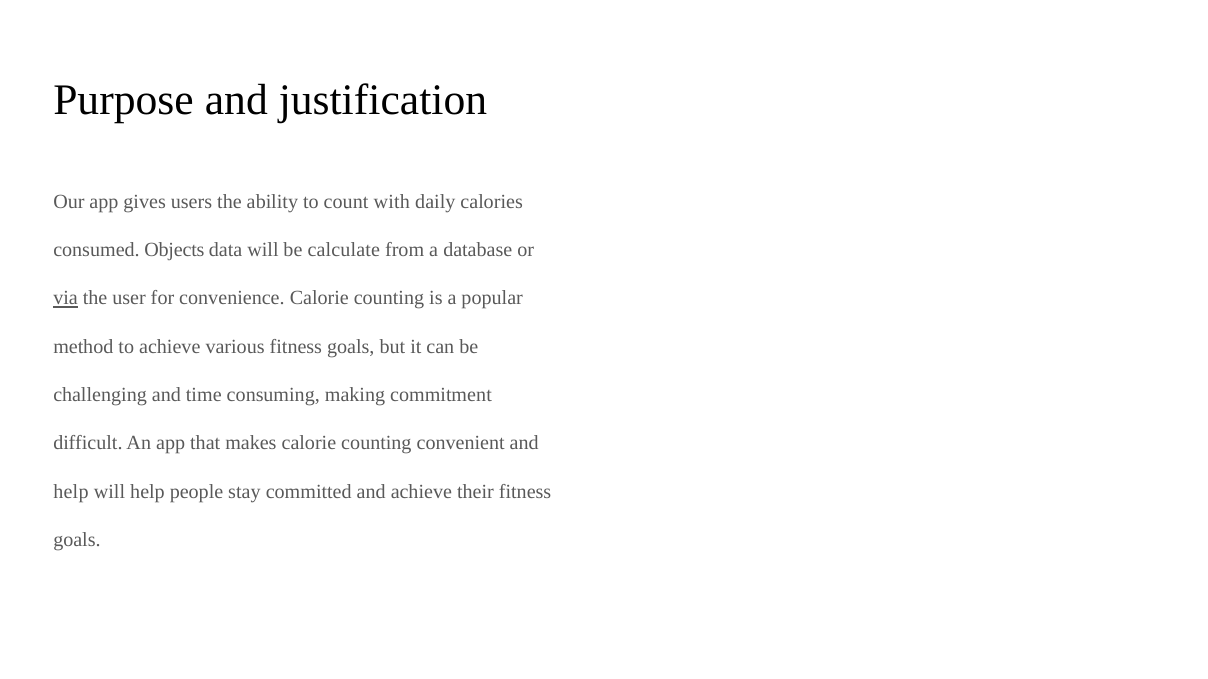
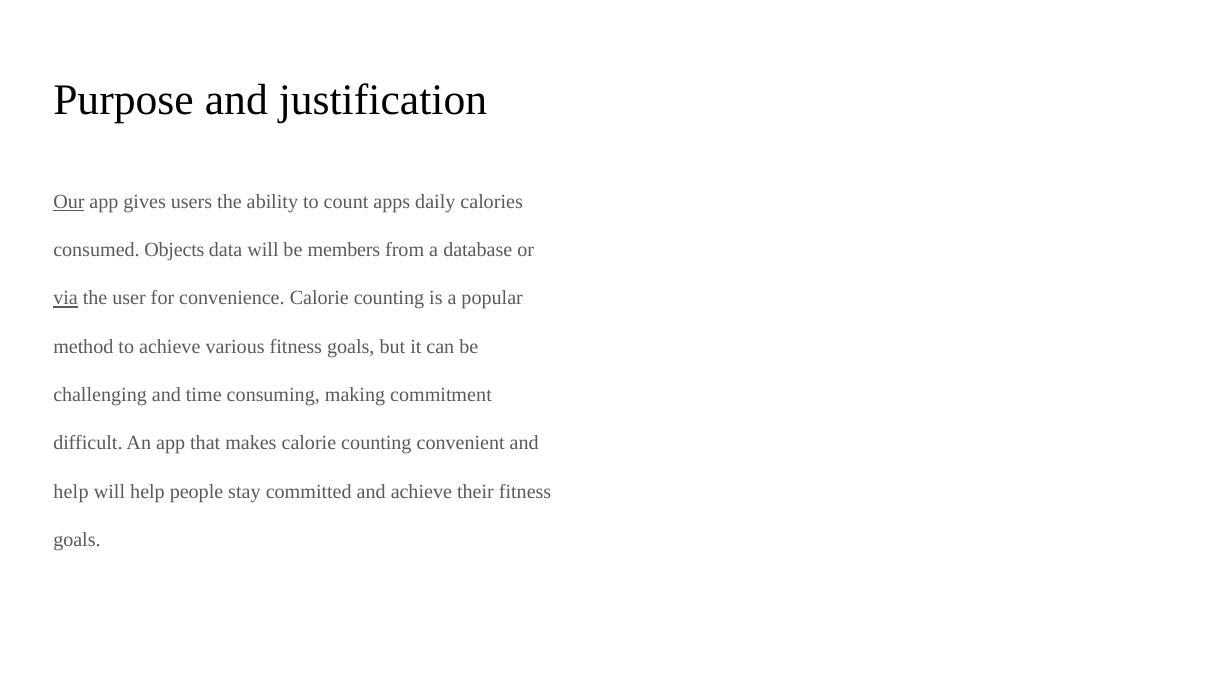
Our underline: none -> present
with: with -> apps
calculate: calculate -> members
